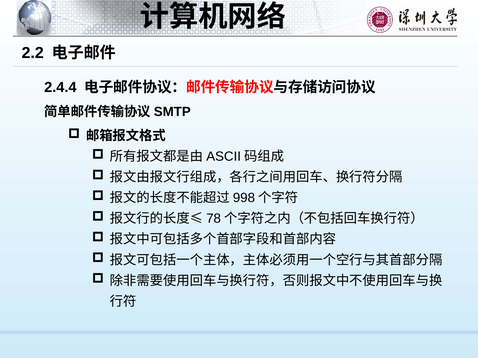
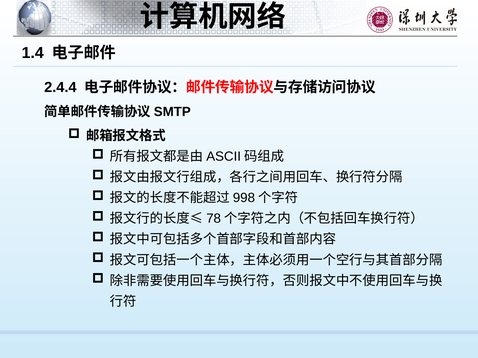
2.2: 2.2 -> 1.4
